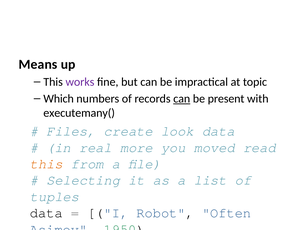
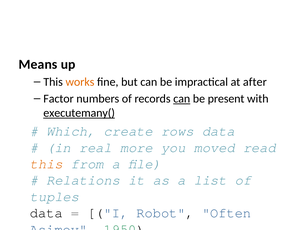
works colour: purple -> orange
topic: topic -> after
Which: Which -> Factor
executemany( underline: none -> present
Files: Files -> Which
look: look -> rows
Selecting: Selecting -> Relations
